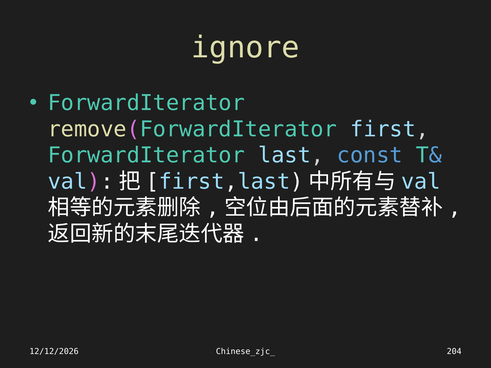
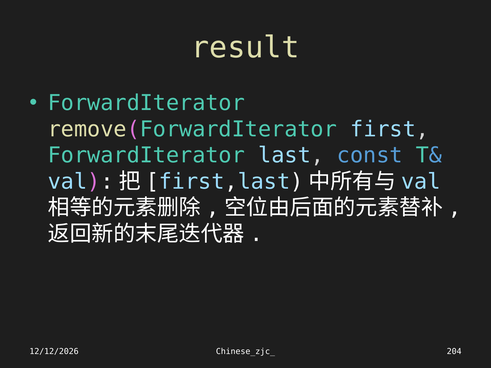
ignore: ignore -> result
